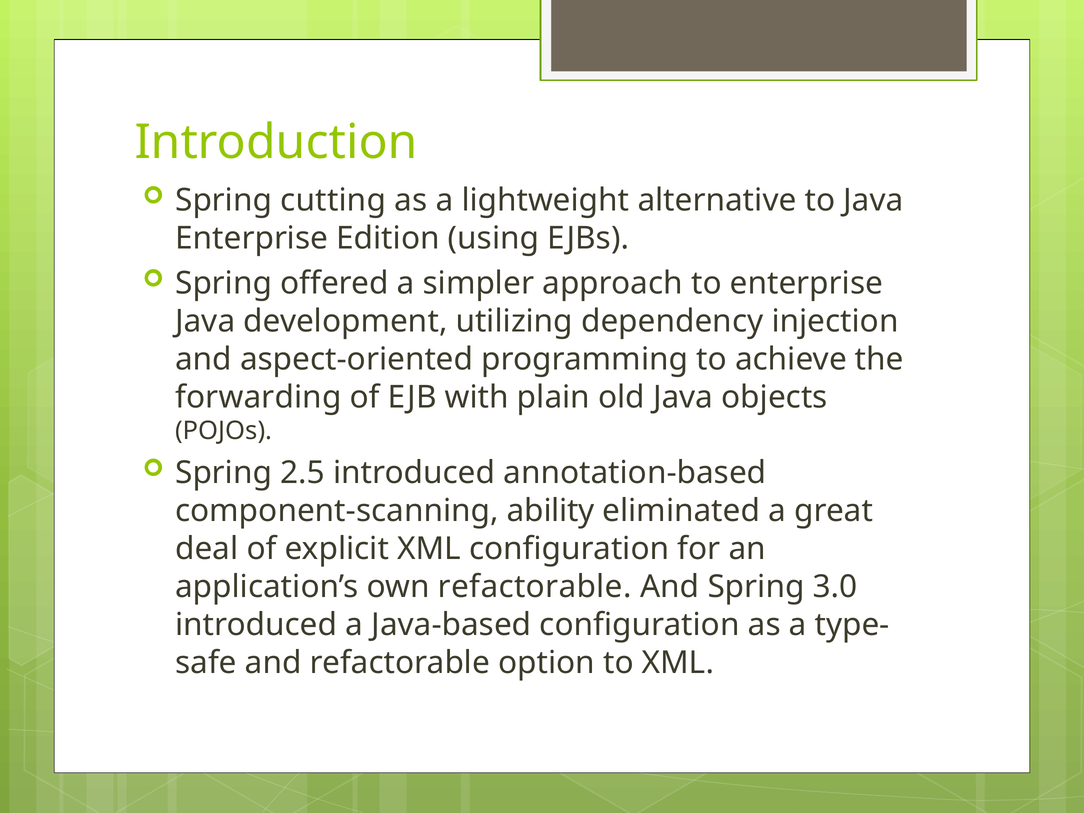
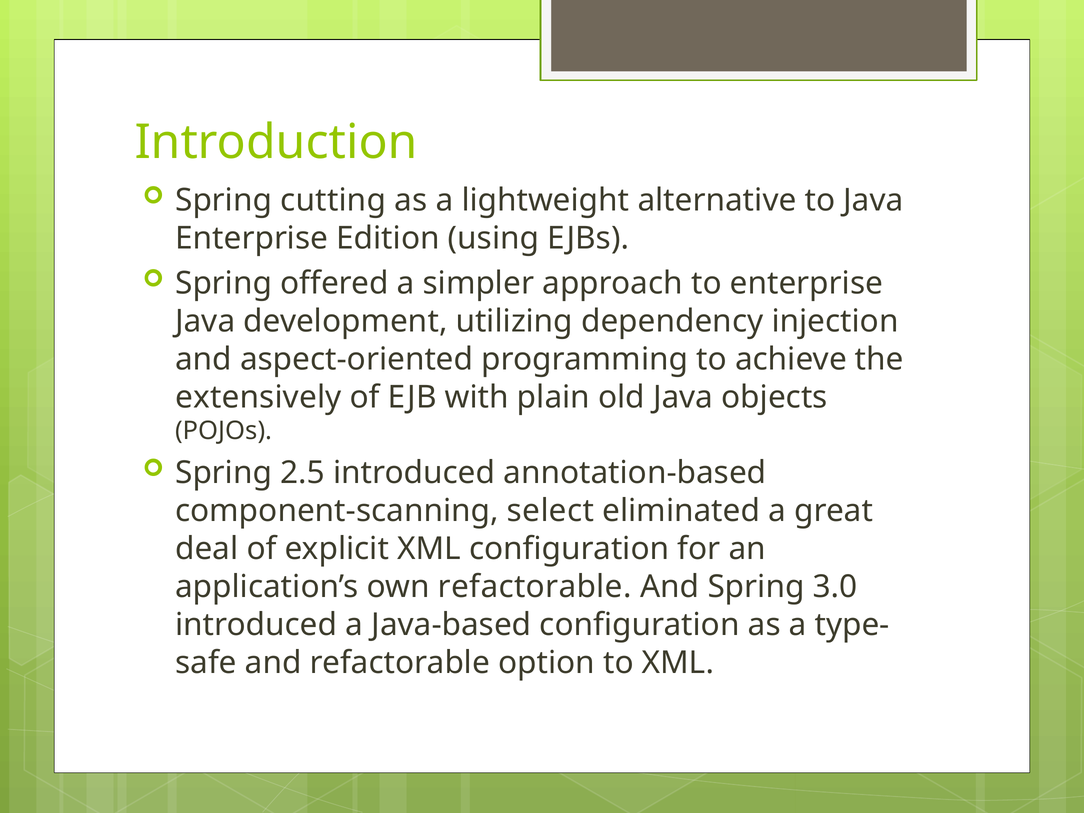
forwarding: forwarding -> extensively
ability: ability -> select
